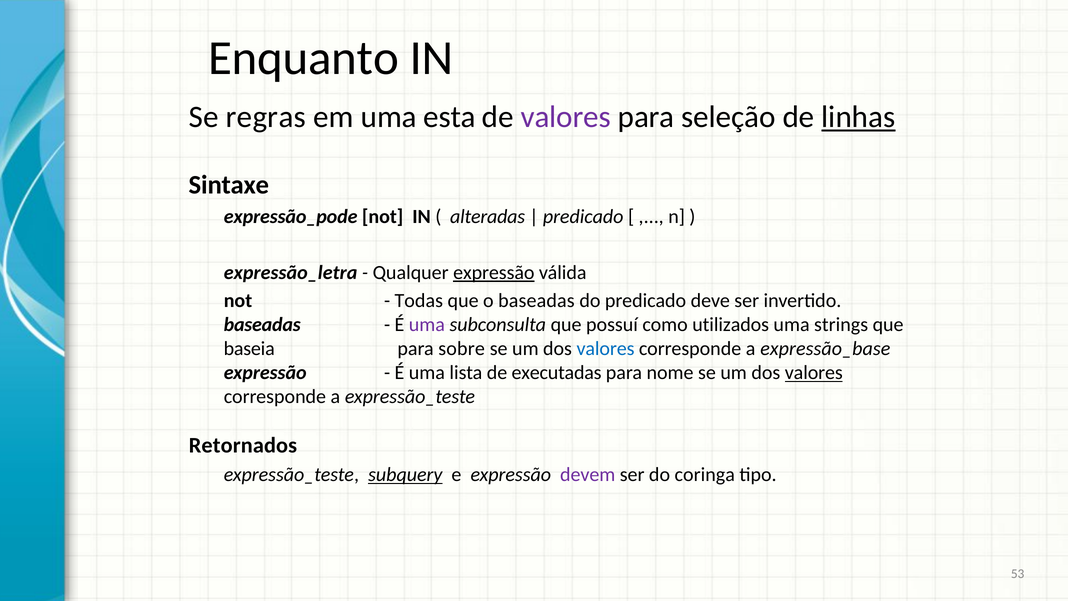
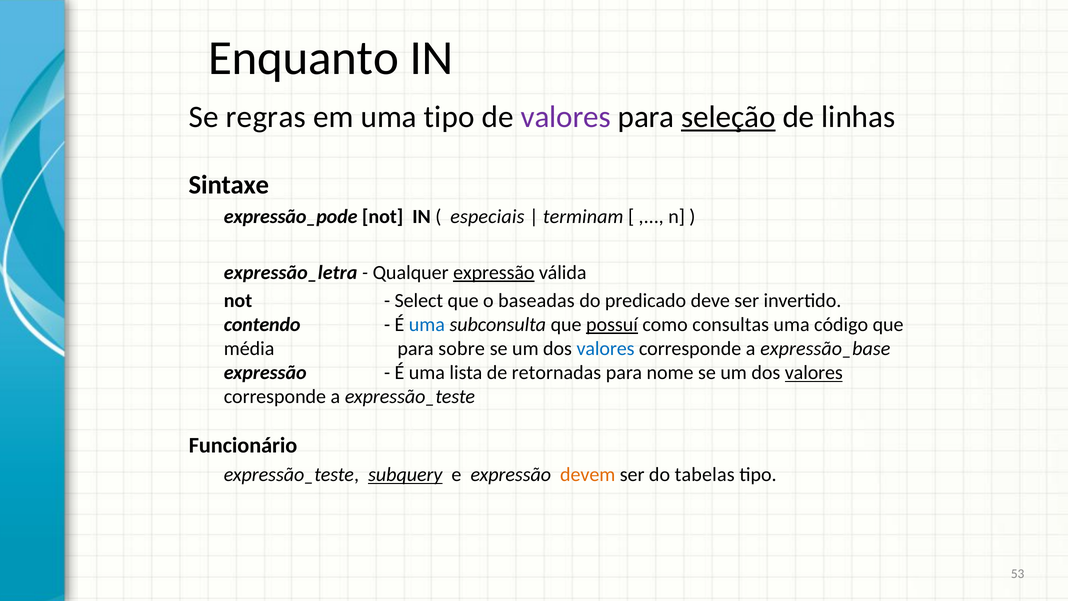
uma esta: esta -> tipo
seleção underline: none -> present
linhas underline: present -> none
alteradas: alteradas -> especiais
predicado at (583, 216): predicado -> terminam
Todas: Todas -> Select
baseadas at (262, 325): baseadas -> contendo
uma at (427, 325) colour: purple -> blue
possuí underline: none -> present
utilizados: utilizados -> consultas
strings: strings -> código
baseia: baseia -> média
executadas: executadas -> retornadas
Retornados: Retornados -> Funcionário
devem colour: purple -> orange
coringa: coringa -> tabelas
